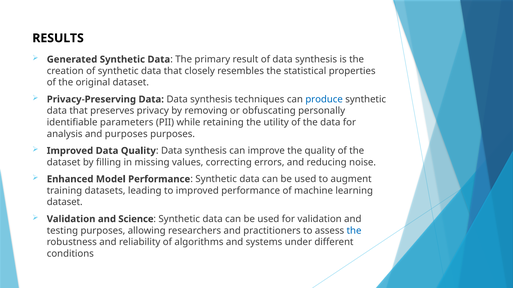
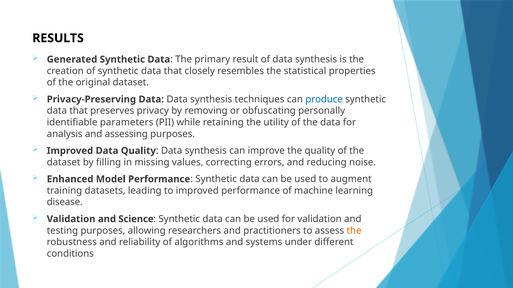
and purposes: purposes -> assessing
dataset at (65, 203): dataset -> disease
the at (354, 231) colour: blue -> orange
